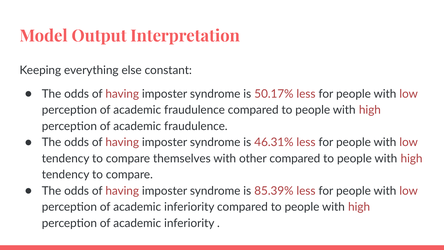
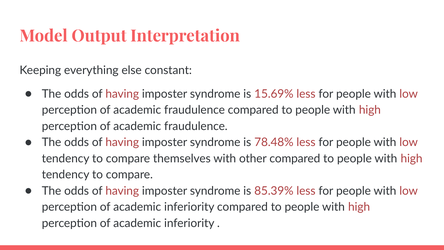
50.17%: 50.17% -> 15.69%
46.31%: 46.31% -> 78.48%
